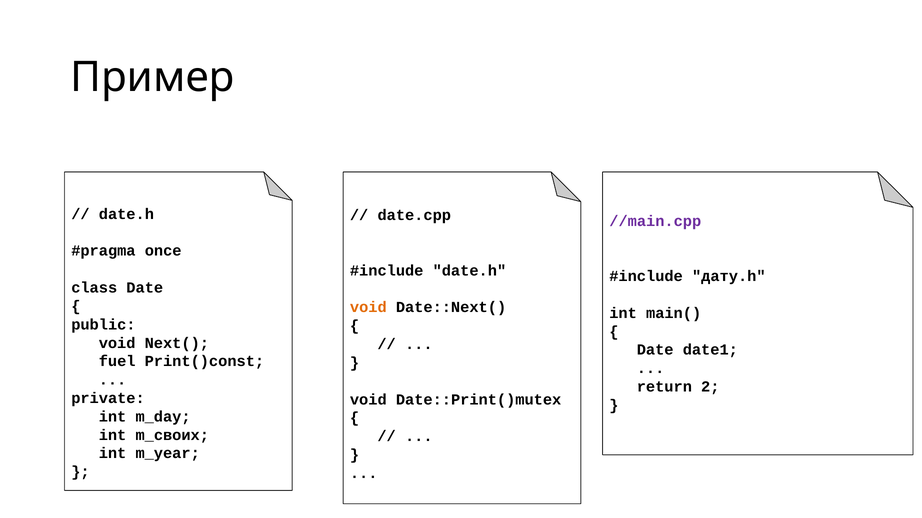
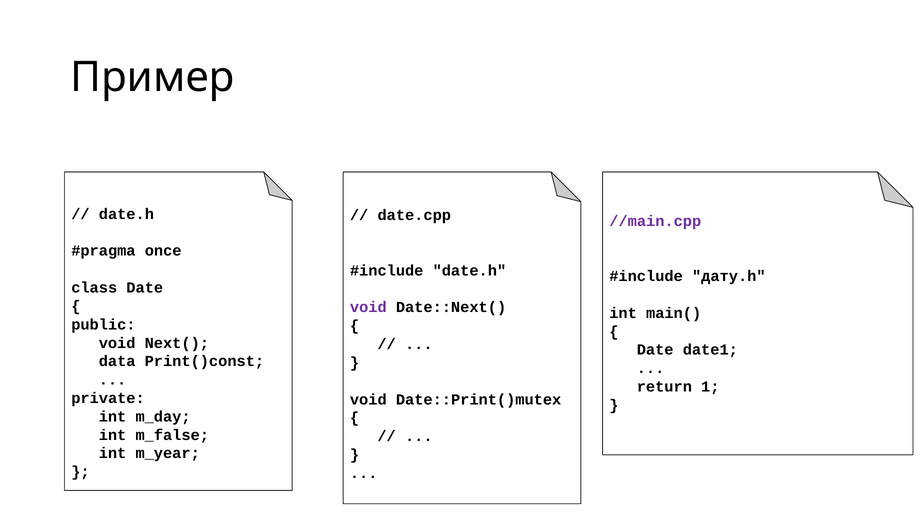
void at (368, 308) colour: orange -> purple
fuel: fuel -> data
2: 2 -> 1
m_своих: m_своих -> m_false
